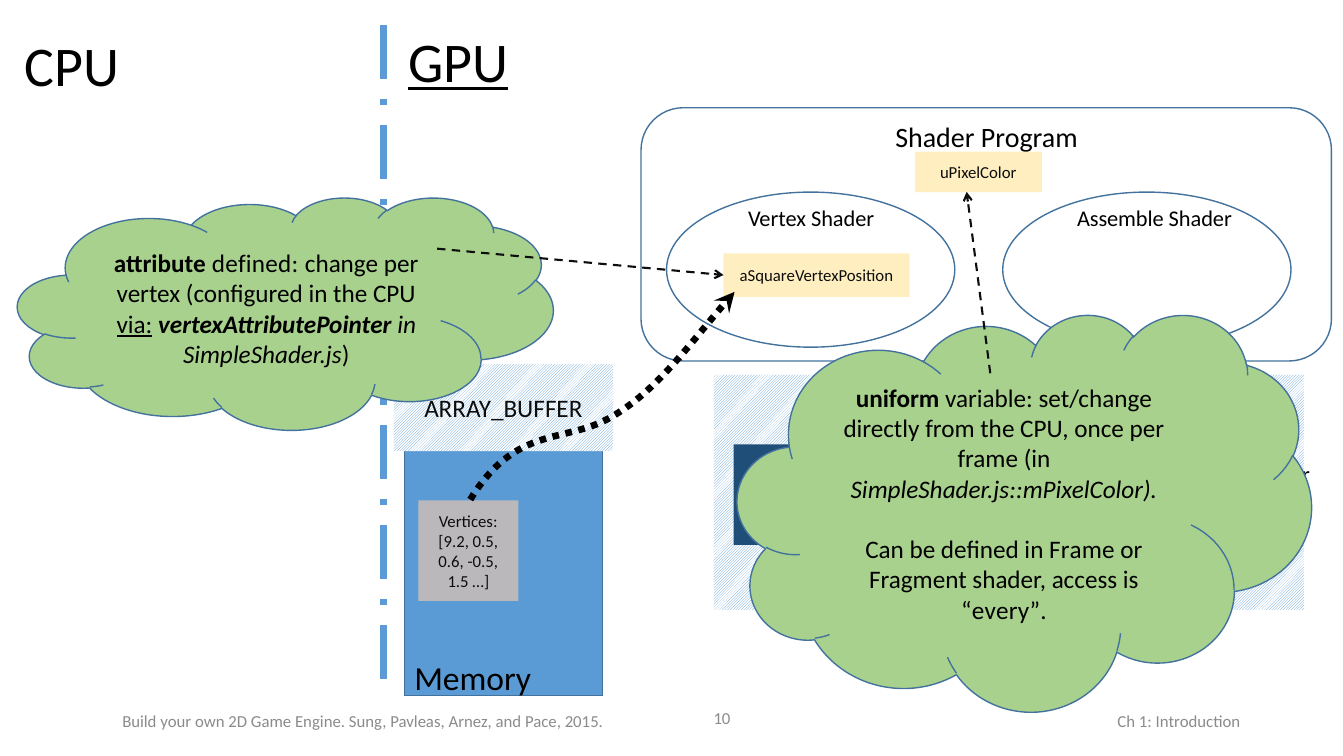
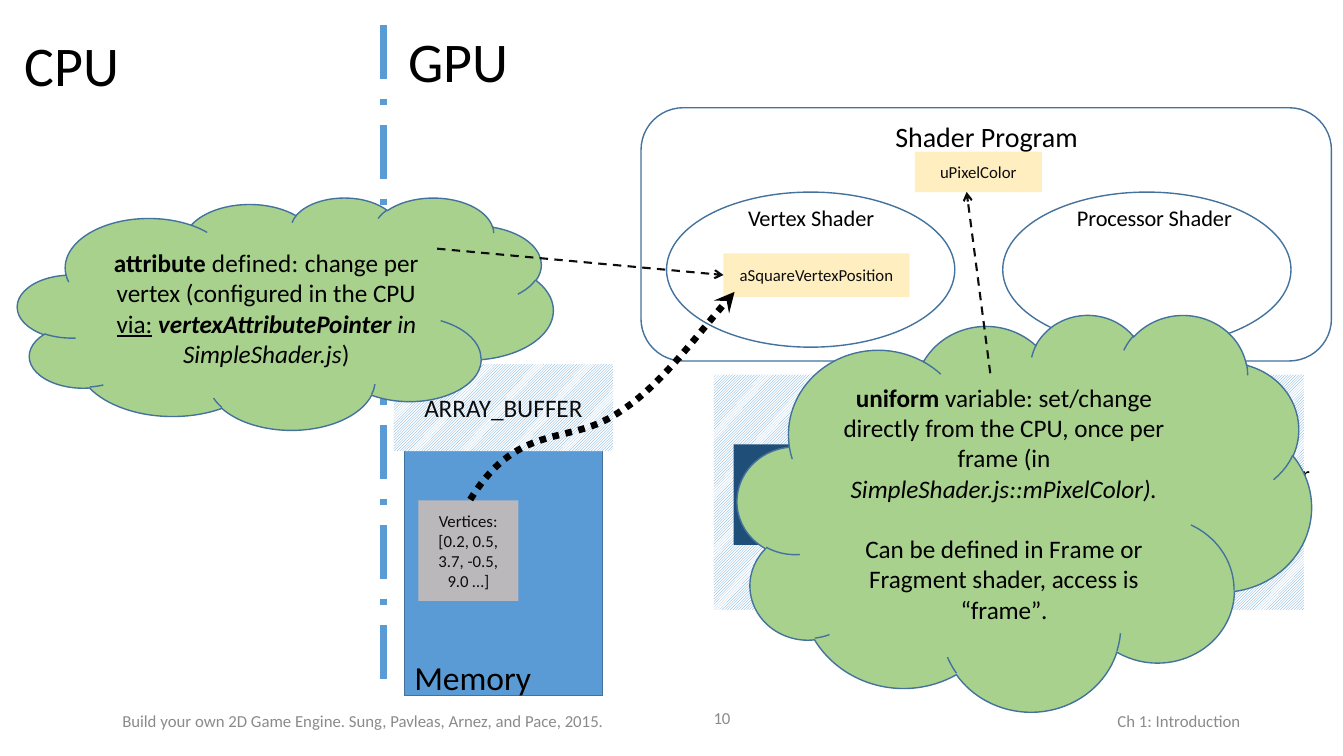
GPU underline: present -> none
Assemble at (1120, 219): Assemble -> Processor
9.2: 9.2 -> 0.2
0.6: 0.6 -> 3.7
1.5: 1.5 -> 9.0
every at (1004, 610): every -> frame
